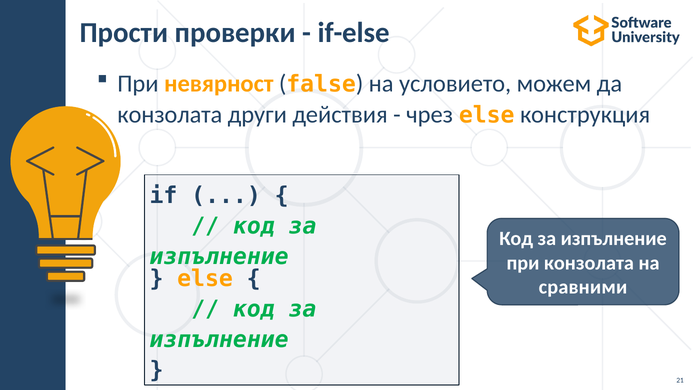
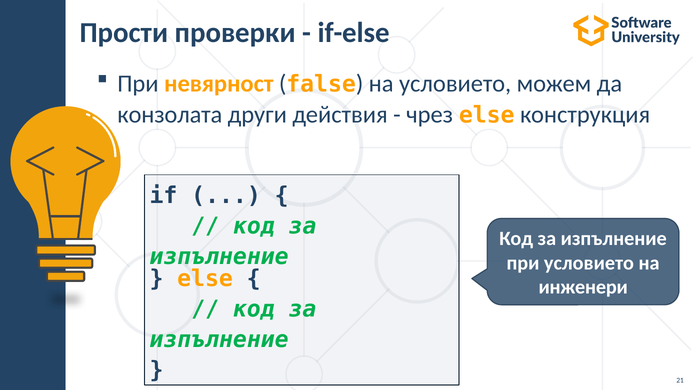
при конзолата: конзолата -> условието
сравними: сравними -> инженери
